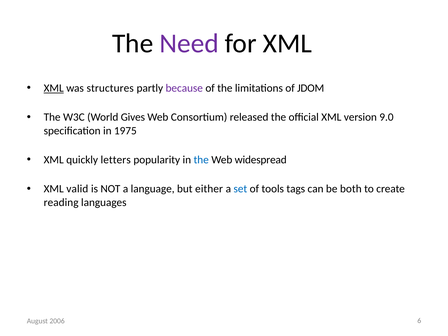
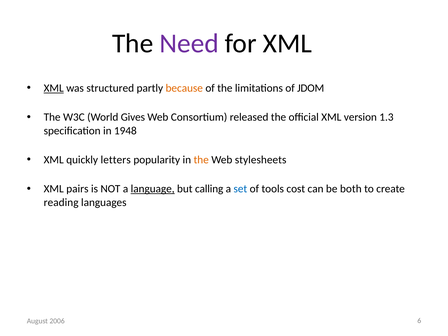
structures: structures -> structured
because colour: purple -> orange
9.0: 9.0 -> 1.3
1975: 1975 -> 1948
the at (201, 160) colour: blue -> orange
widespread: widespread -> stylesheets
valid: valid -> pairs
language underline: none -> present
either: either -> calling
tags: tags -> cost
